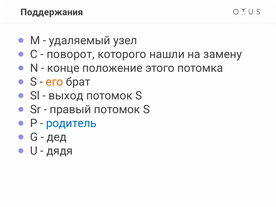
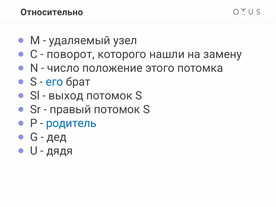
Поддержания: Поддержания -> Относительно
конце: конце -> число
его colour: orange -> blue
